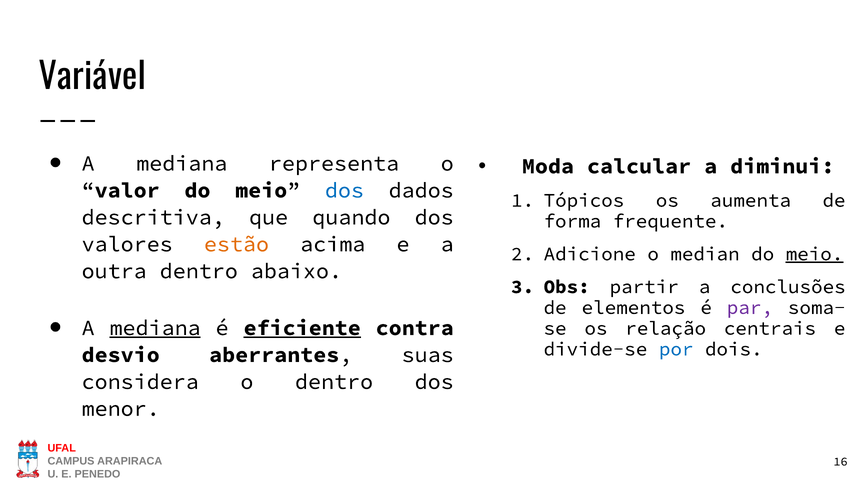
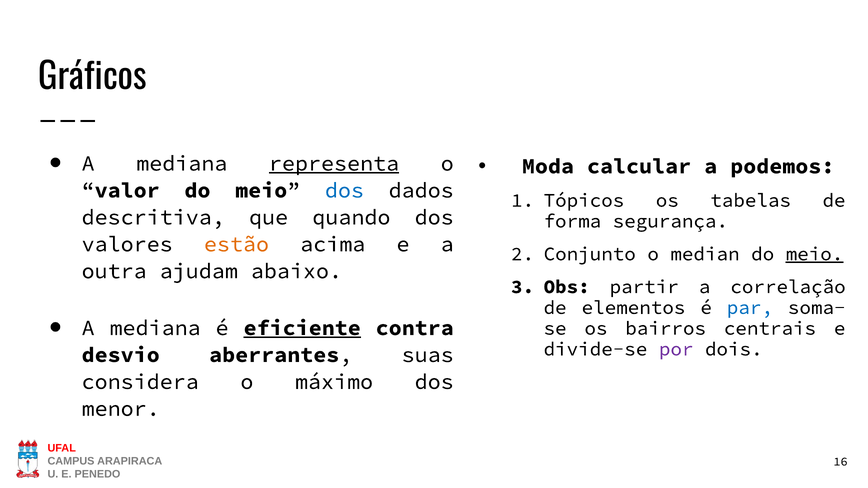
Variável: Variável -> Gráficos
diminui: diminui -> podemos
representa underline: none -> present
aumenta: aumenta -> tabelas
frequente: frequente -> segurança
Adicione: Adicione -> Conjunto
outra dentro: dentro -> ajudam
conclusões: conclusões -> correlação
par colour: purple -> blue
mediana at (155, 328) underline: present -> none
relação: relação -> bairros
por colour: blue -> purple
o dentro: dentro -> máximo
